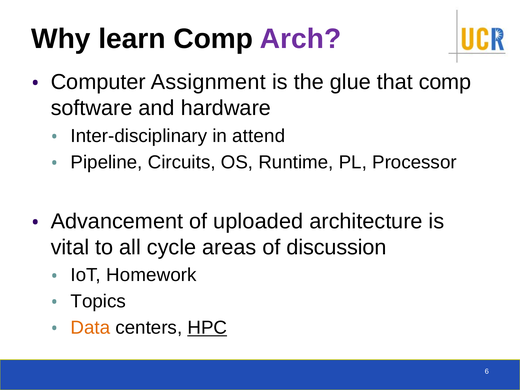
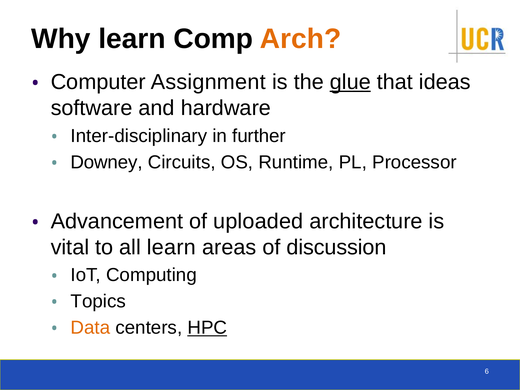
Arch colour: purple -> orange
glue underline: none -> present
that comp: comp -> ideas
attend: attend -> further
Pipeline: Pipeline -> Downey
all cycle: cycle -> learn
Homework: Homework -> Computing
